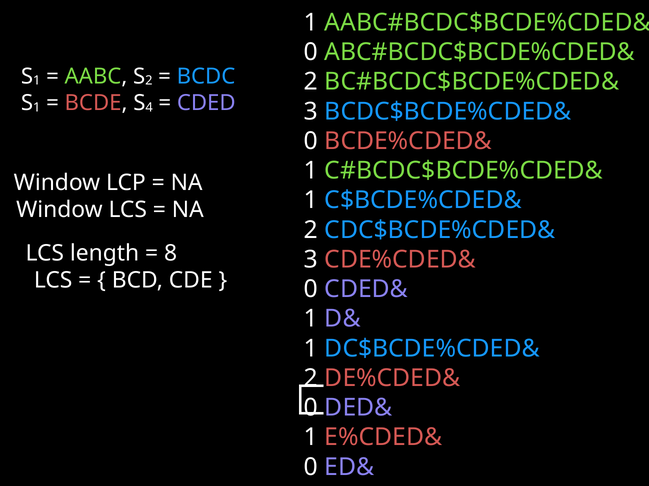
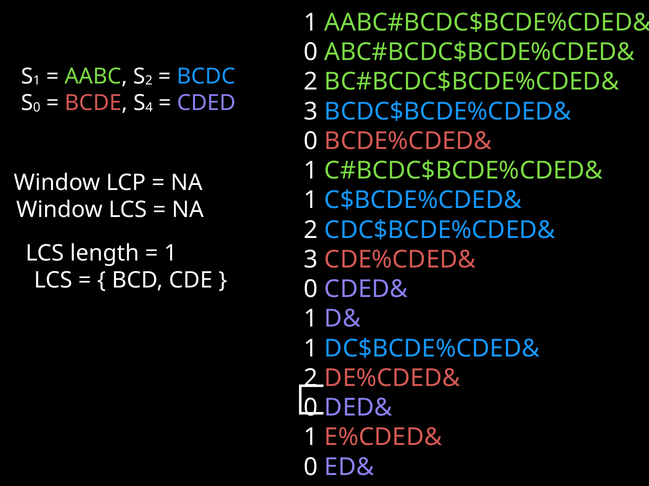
1 at (37, 108): 1 -> 0
8 at (171, 254): 8 -> 1
